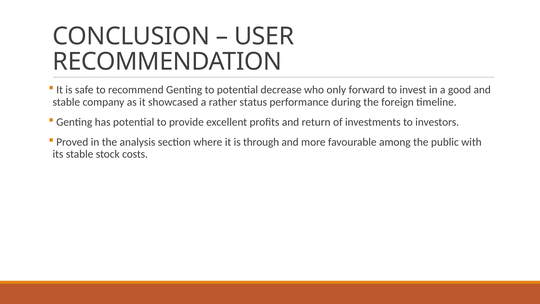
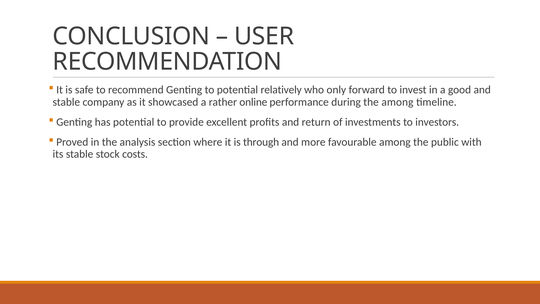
decrease: decrease -> relatively
status: status -> online
the foreign: foreign -> among
